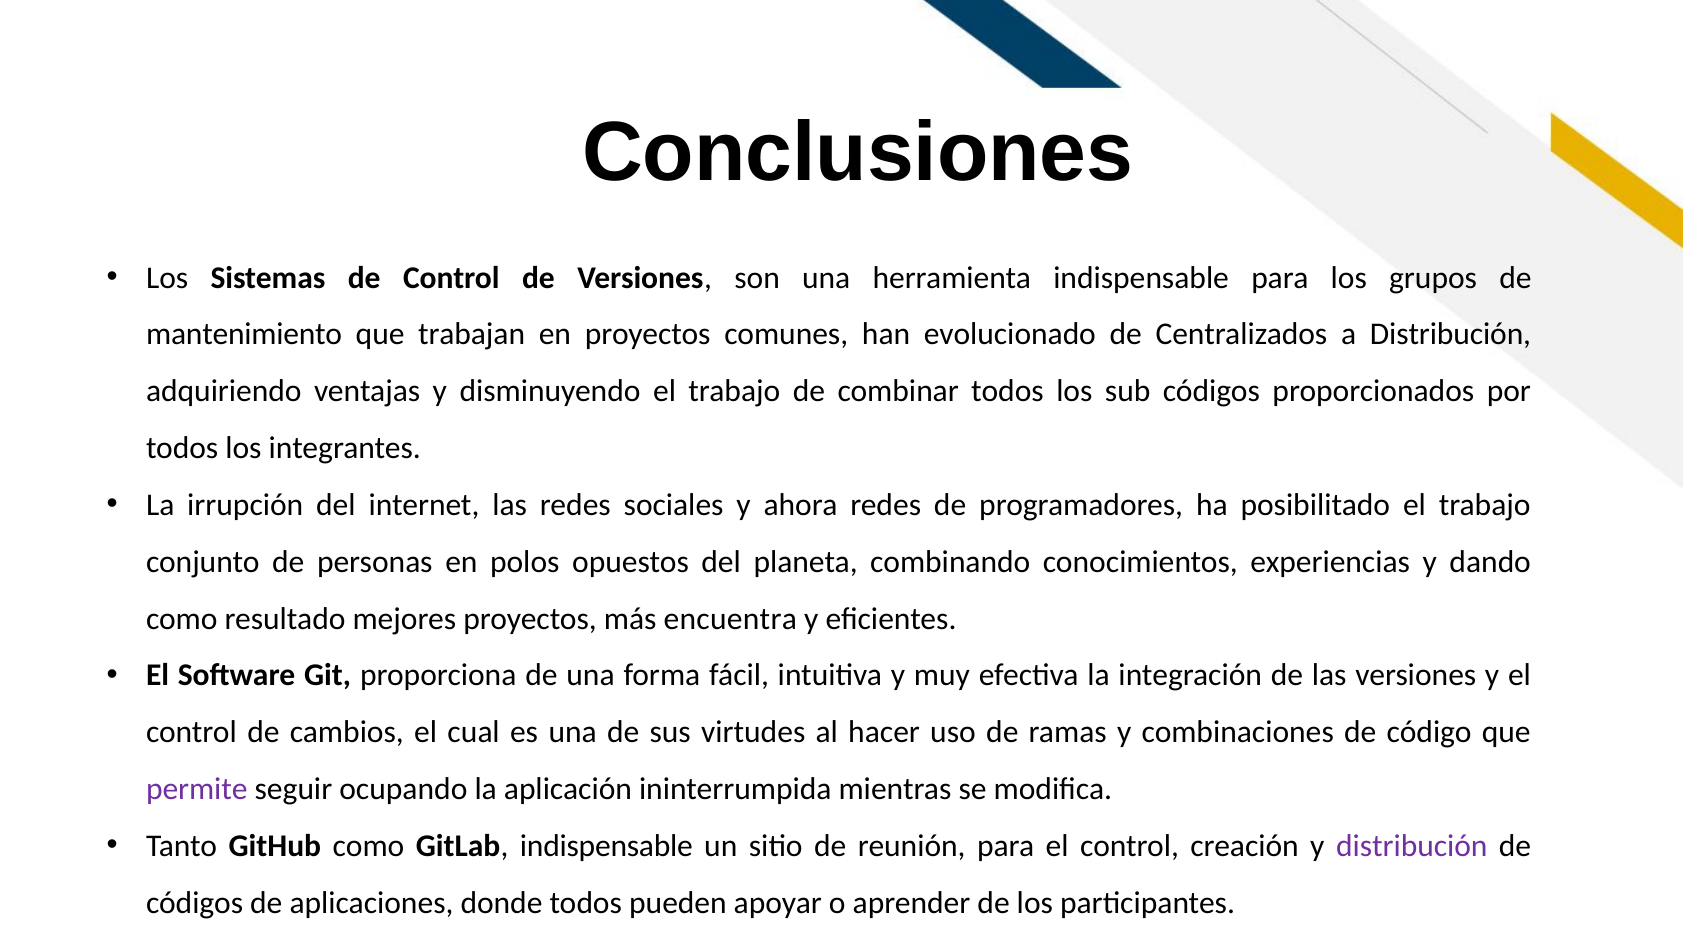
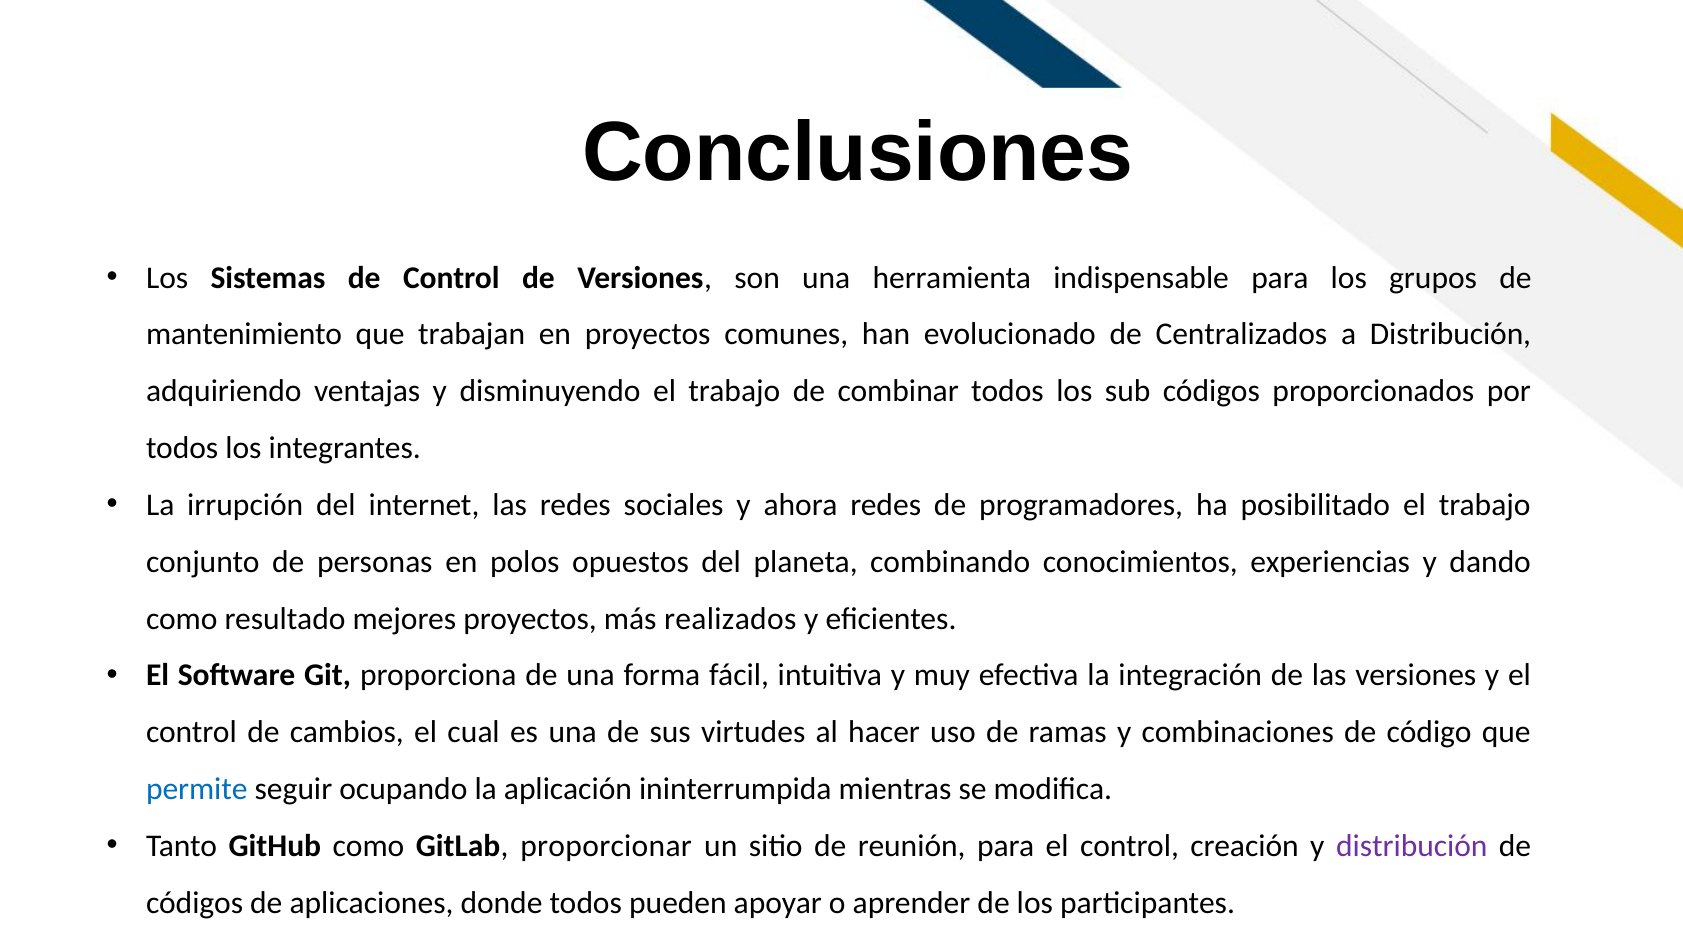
encuentra: encuentra -> realizados
permite colour: purple -> blue
GitLab indispensable: indispensable -> proporcionar
